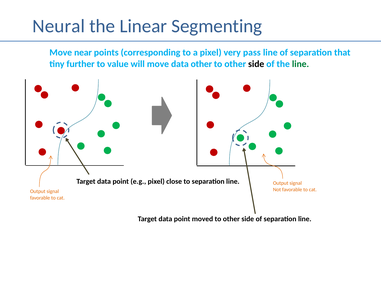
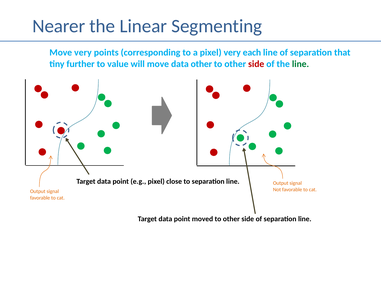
Neural: Neural -> Nearer
Move near: near -> very
pass: pass -> each
side at (256, 64) colour: black -> red
